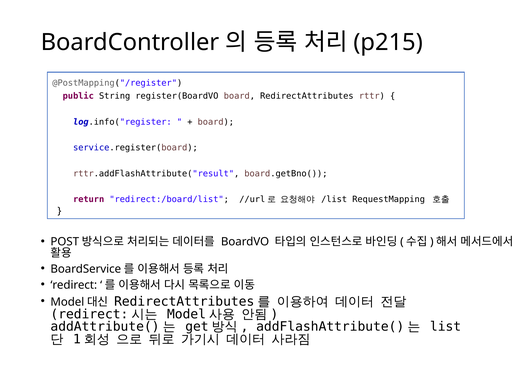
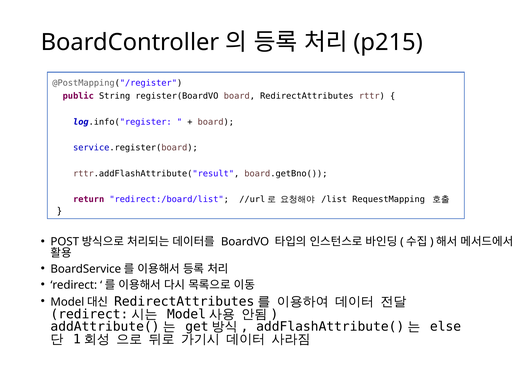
list: list -> else
